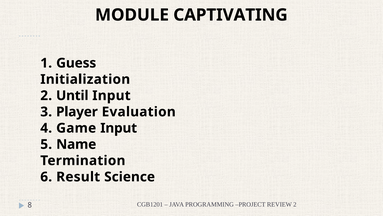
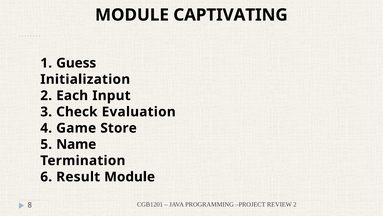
Until: Until -> Each
Player: Player -> Check
Game Input: Input -> Store
Result Science: Science -> Module
